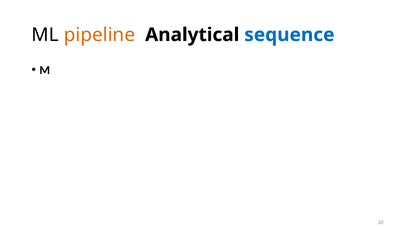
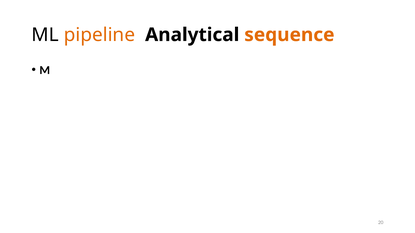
sequence colour: blue -> orange
